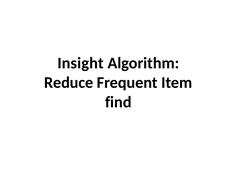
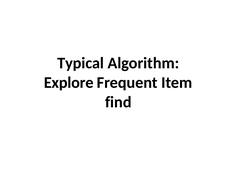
Insight: Insight -> Typical
Reduce: Reduce -> Explore
